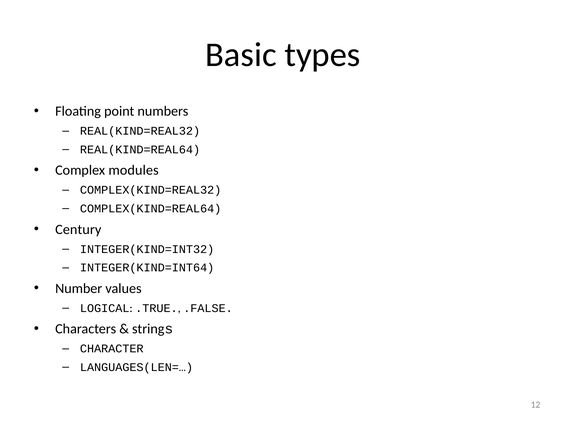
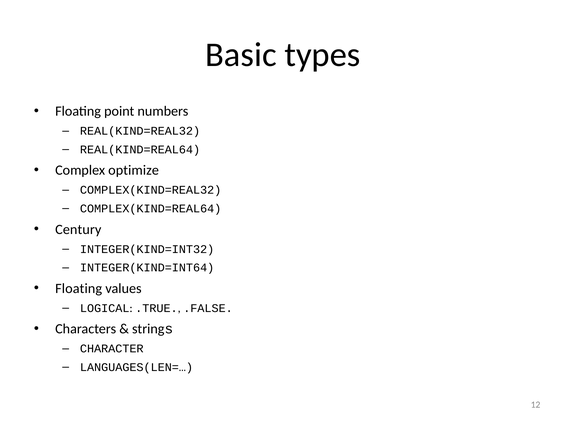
modules: modules -> optimize
Number at (79, 289): Number -> Floating
